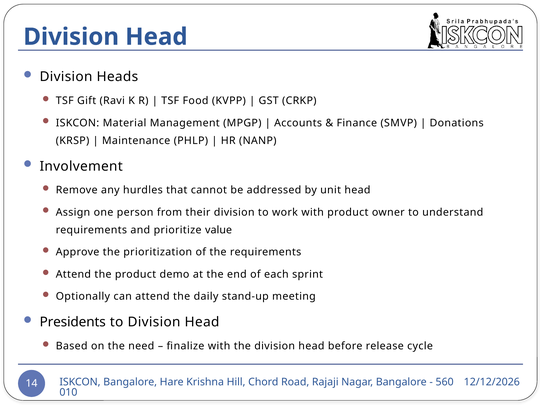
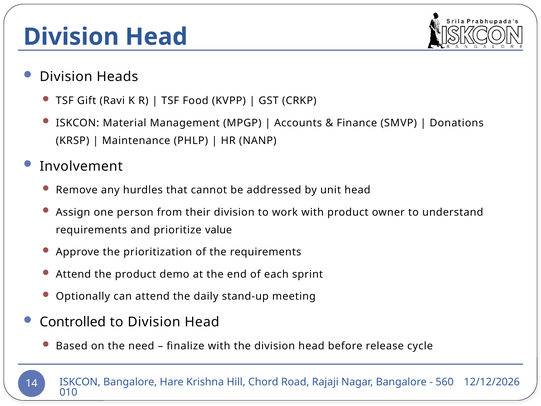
Presidents: Presidents -> Controlled
